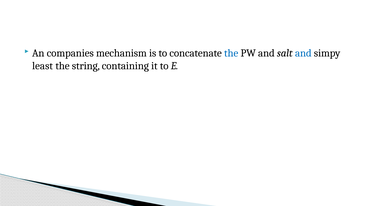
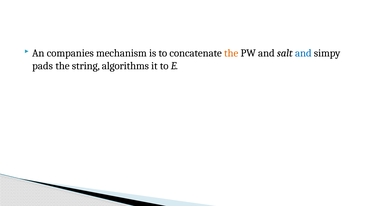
the at (231, 53) colour: blue -> orange
least: least -> pads
containing: containing -> algorithms
